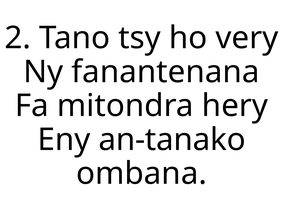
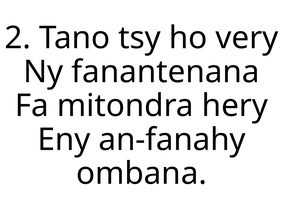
an-tanako: an-tanako -> an-fanahy
